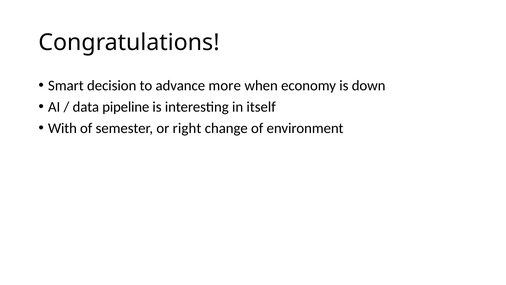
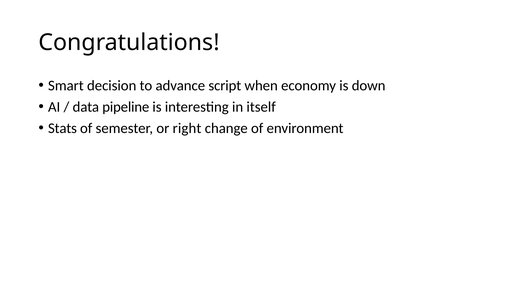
more: more -> script
With: With -> Stats
